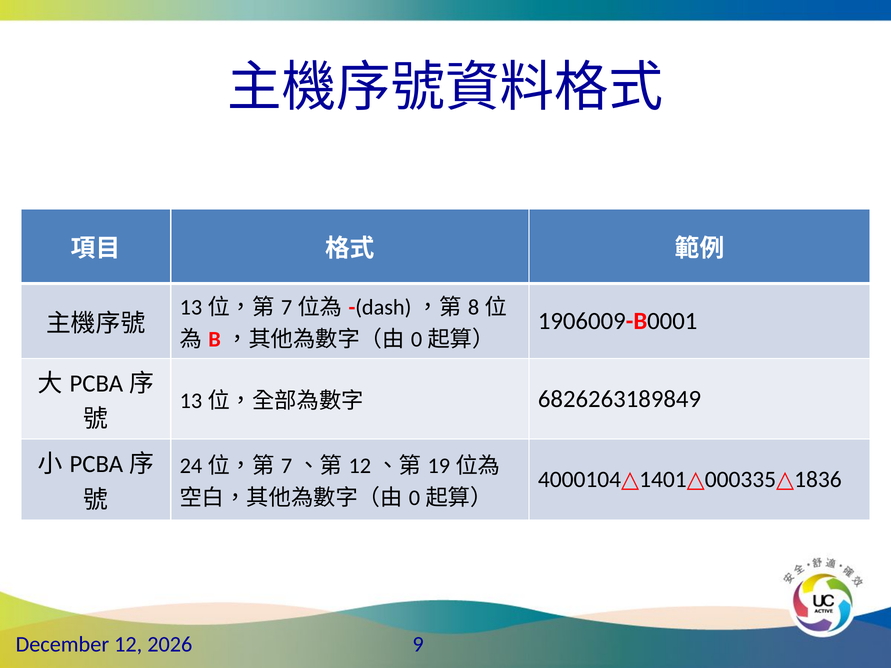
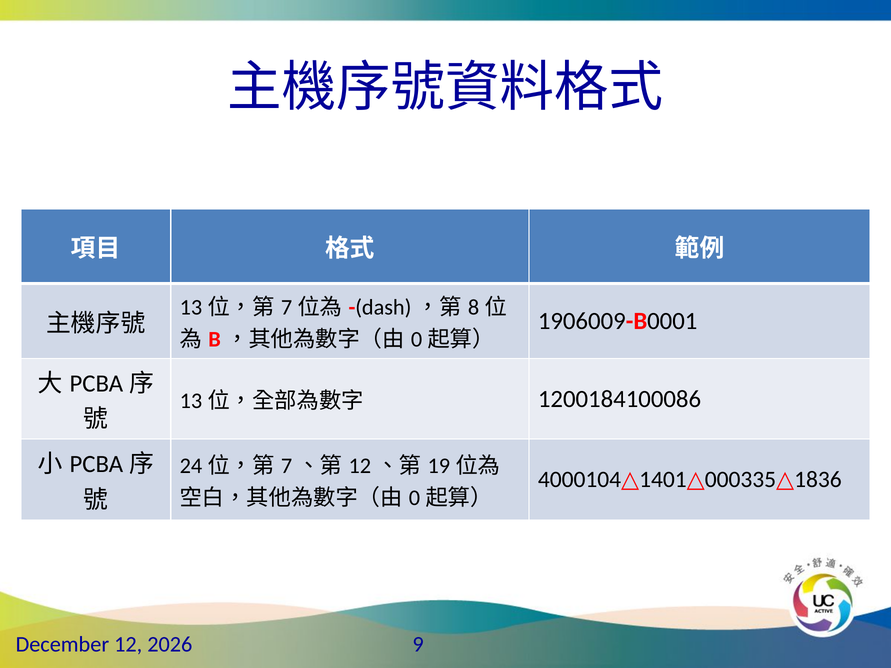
6826263189849: 6826263189849 -> 1200184100086
